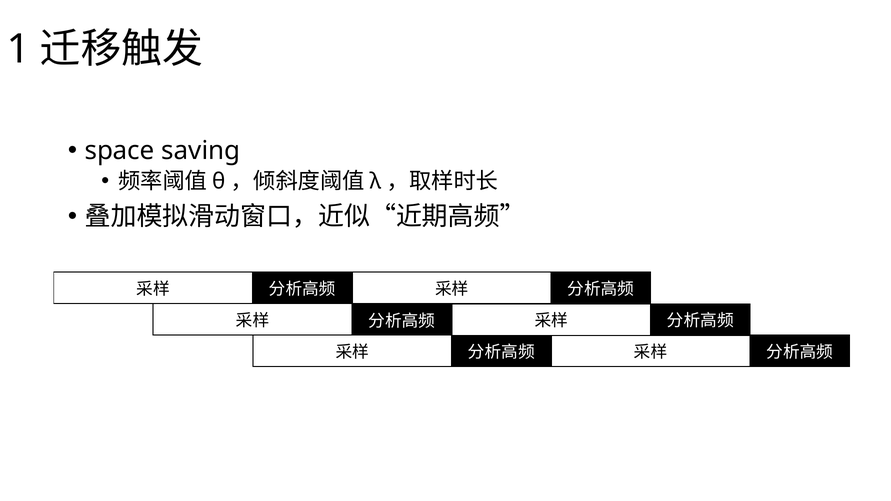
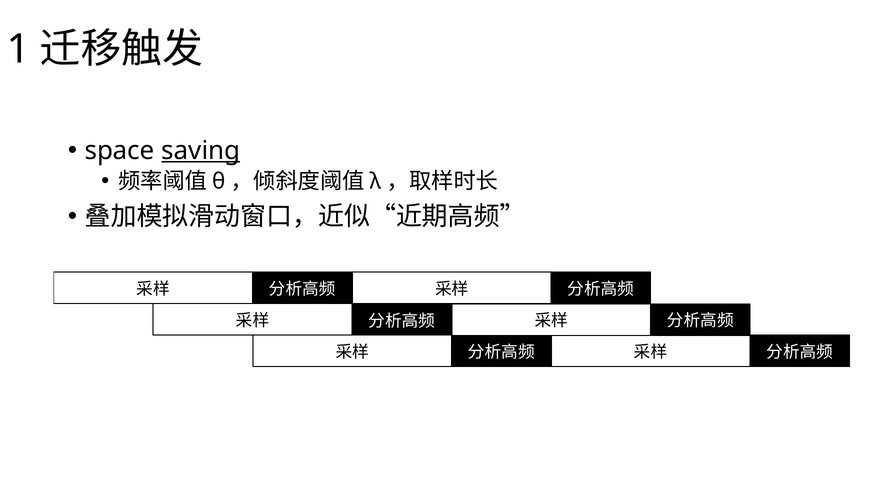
saving underline: none -> present
